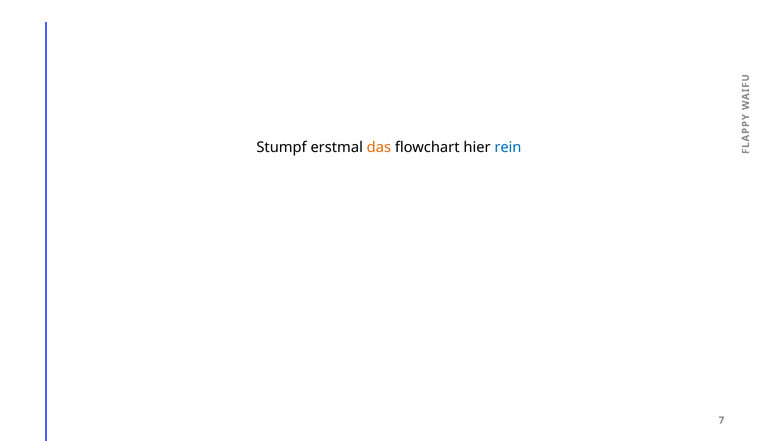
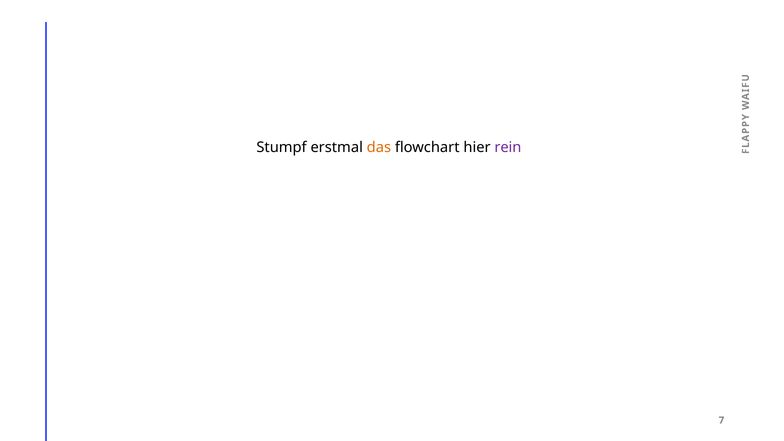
rein colour: blue -> purple
